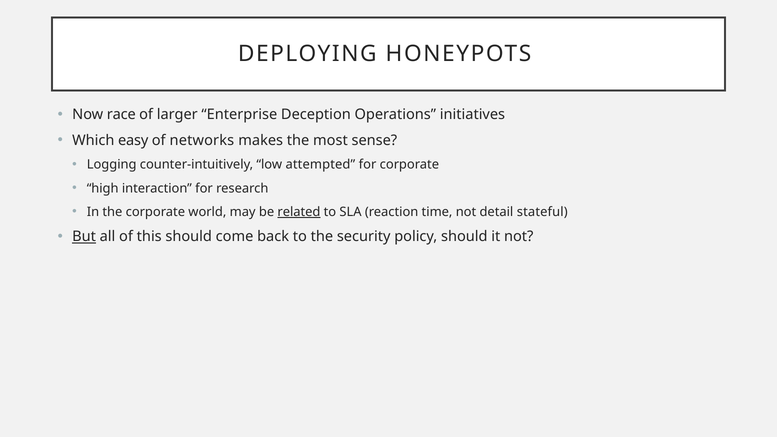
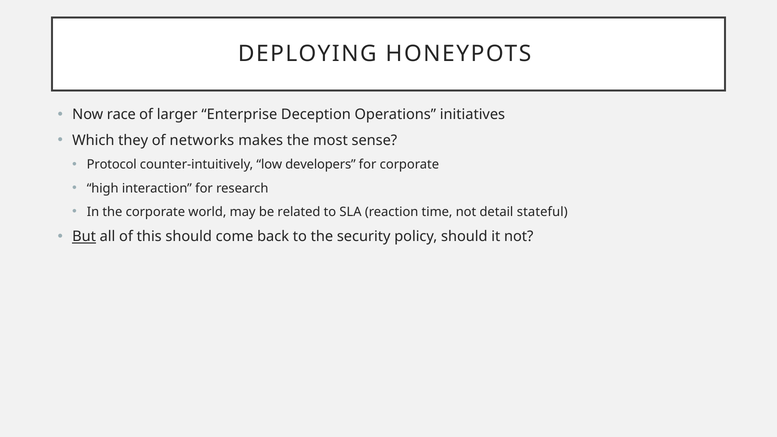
easy: easy -> they
Logging: Logging -> Protocol
attempted: attempted -> developers
related underline: present -> none
